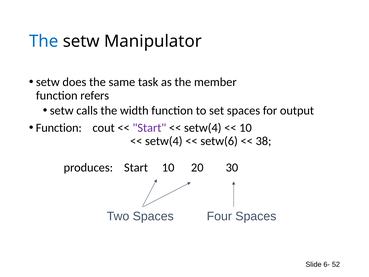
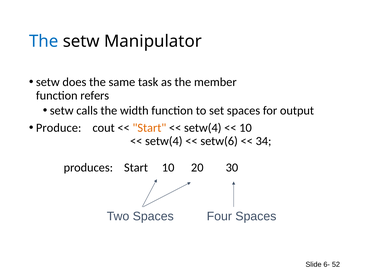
Function at (59, 128): Function -> Produce
Start at (149, 128) colour: purple -> orange
38: 38 -> 34
